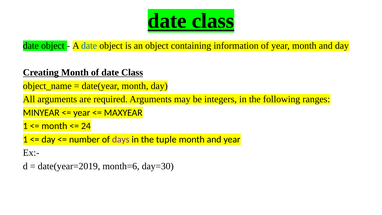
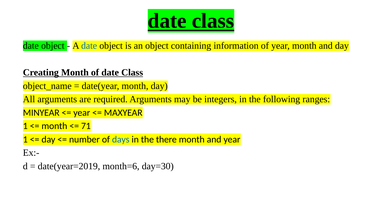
24: 24 -> 71
days colour: purple -> blue
tuple: tuple -> there
